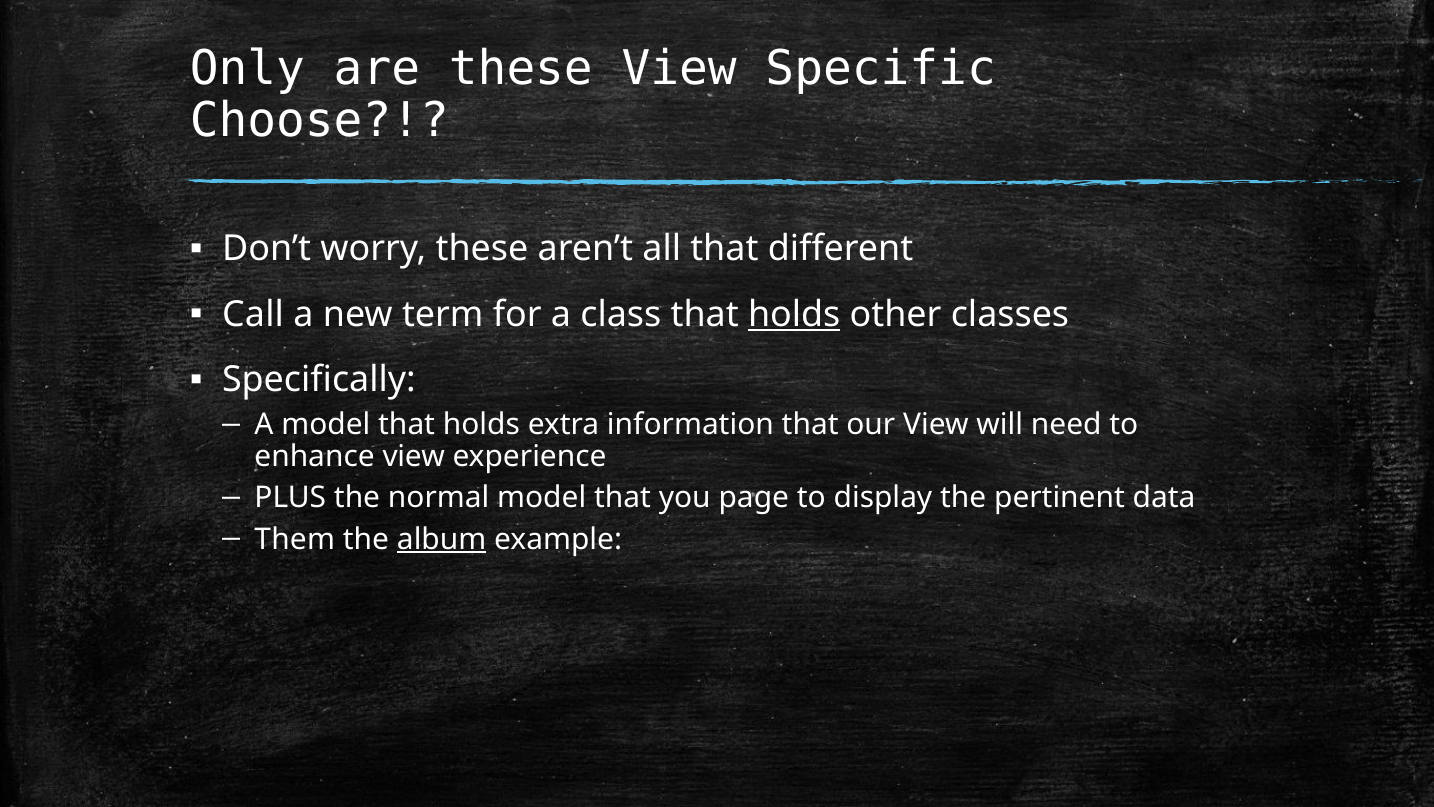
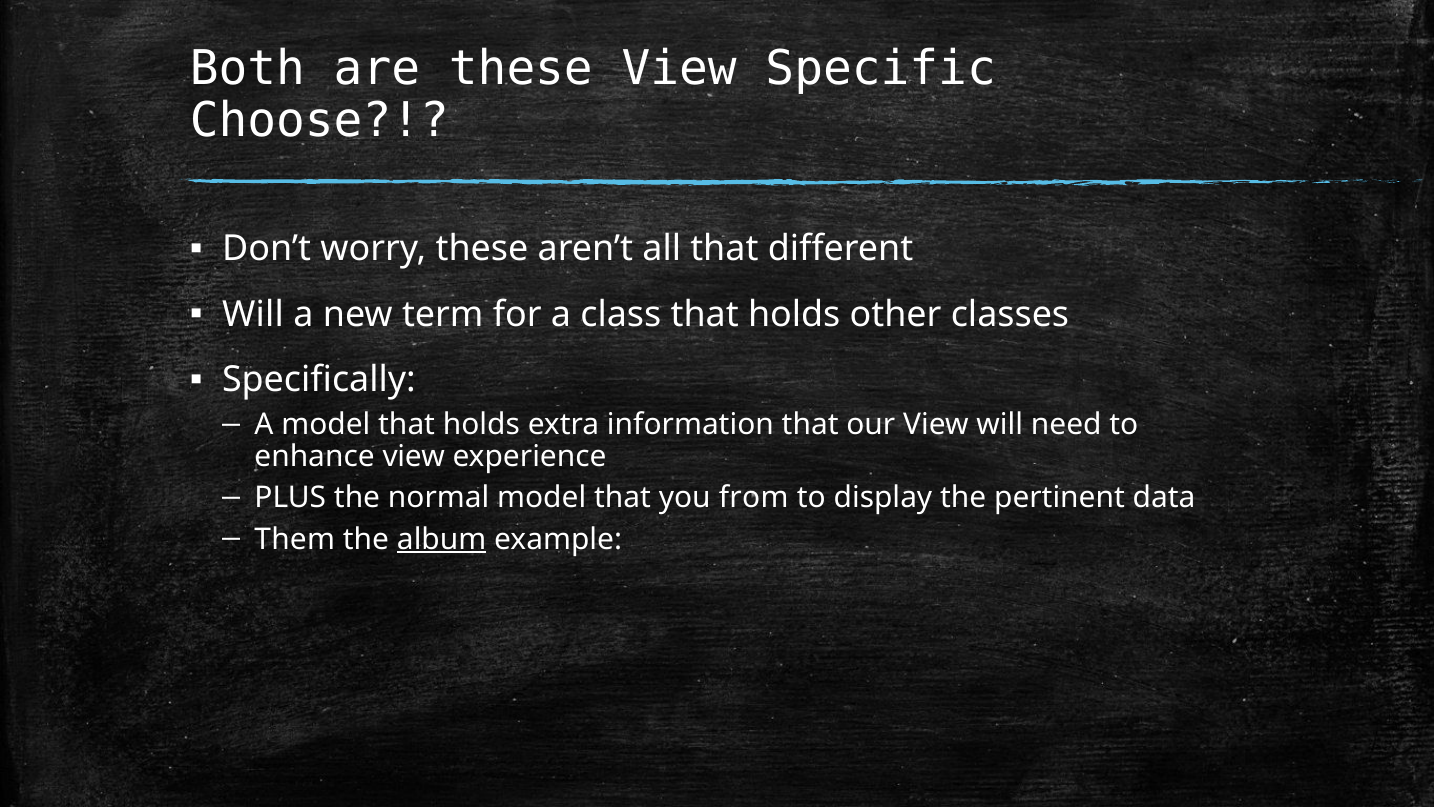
Only: Only -> Both
Call at (253, 314): Call -> Will
holds at (794, 314) underline: present -> none
page: page -> from
